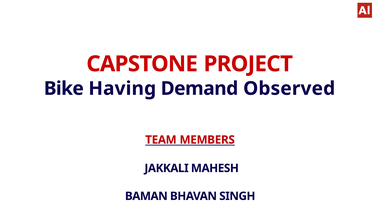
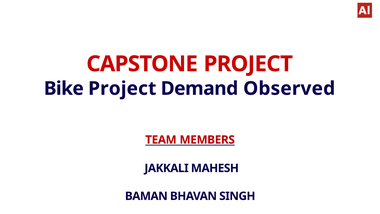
Bike Having: Having -> Project
